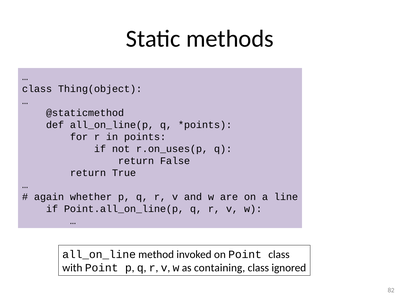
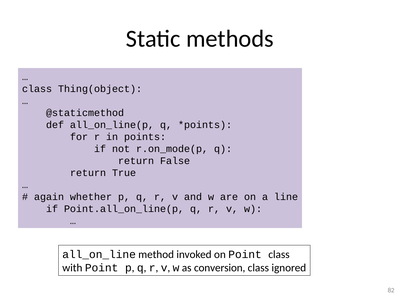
r.on_uses(p: r.on_uses(p -> r.on_mode(p
containing: containing -> conversion
